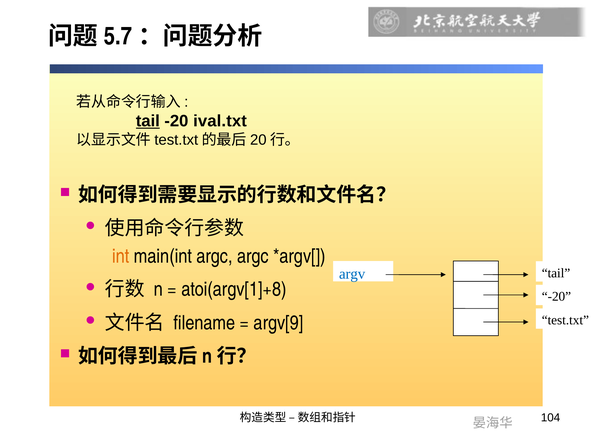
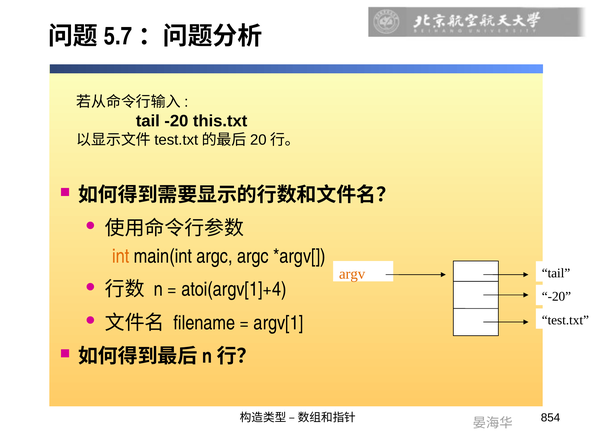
tail at (148, 121) underline: present -> none
ival.txt: ival.txt -> this.txt
argv colour: blue -> orange
atoi(argv[1]+8: atoi(argv[1]+8 -> atoi(argv[1]+4
argv[9: argv[9 -> argv[1
104: 104 -> 854
